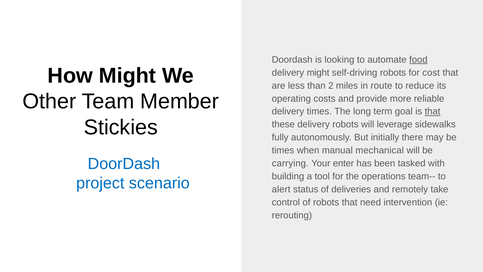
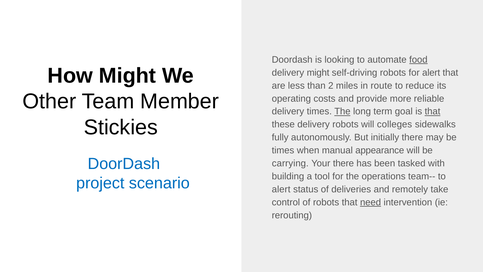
for cost: cost -> alert
The at (342, 111) underline: none -> present
leverage: leverage -> colleges
mechanical: mechanical -> appearance
Your enter: enter -> there
need underline: none -> present
